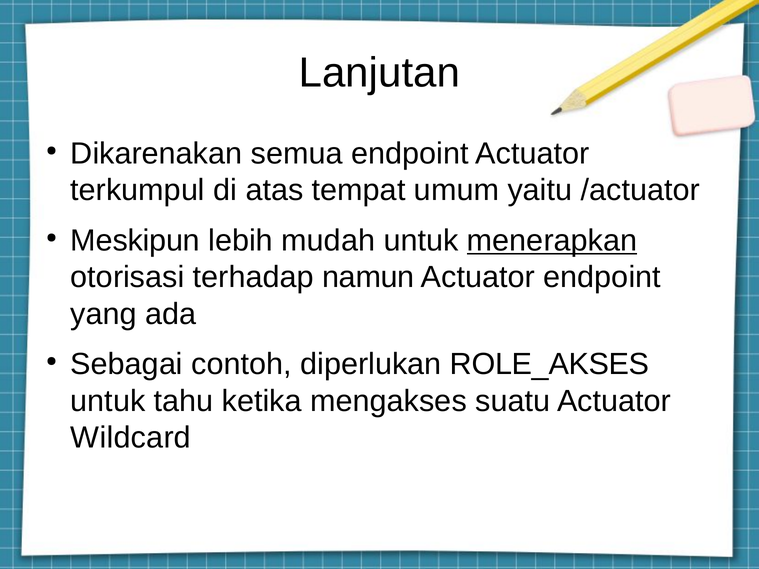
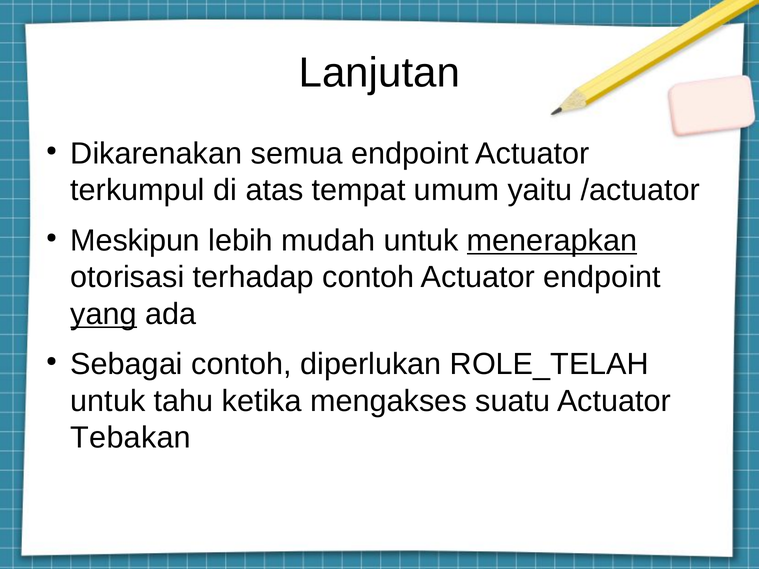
terhadap namun: namun -> contoh
yang underline: none -> present
ROLE_AKSES: ROLE_AKSES -> ROLE_TELAH
Wildcard: Wildcard -> Tebakan
